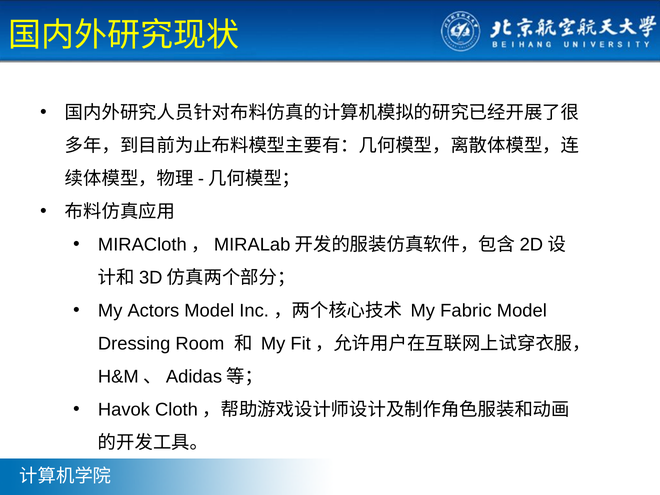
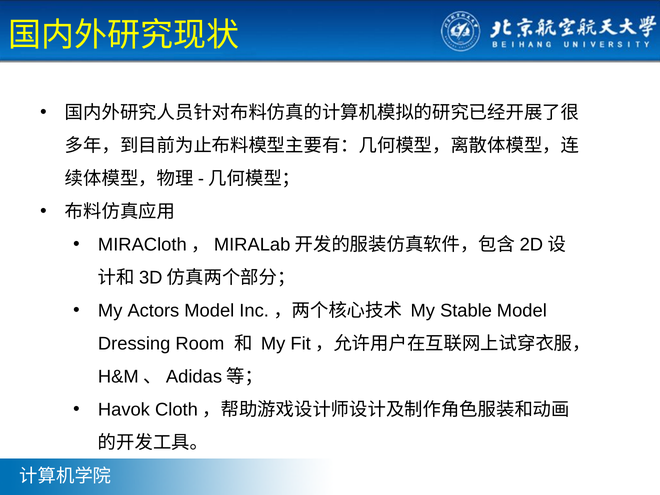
Fabric: Fabric -> Stable
